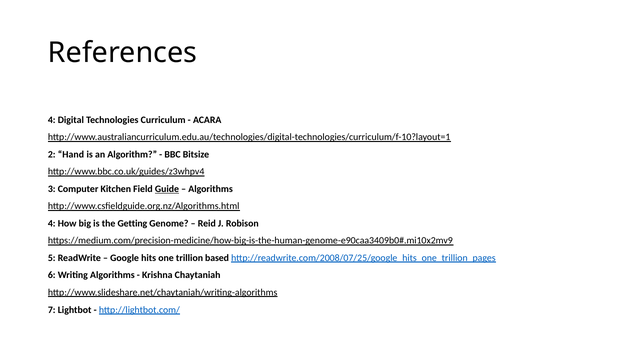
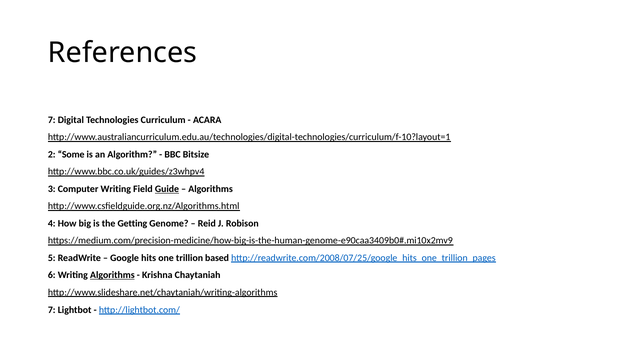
4 at (52, 120): 4 -> 7
Hand: Hand -> Some
Computer Kitchen: Kitchen -> Writing
Algorithms at (112, 275) underline: none -> present
